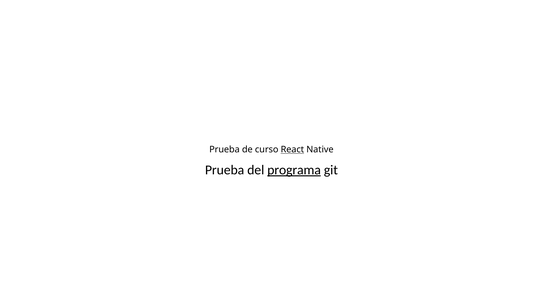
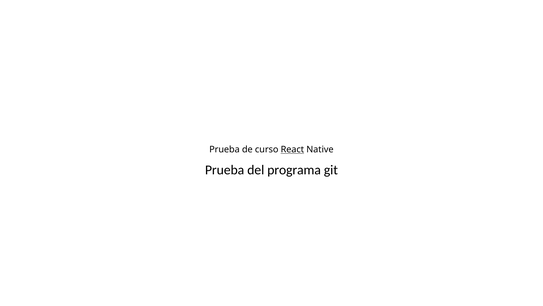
programa underline: present -> none
